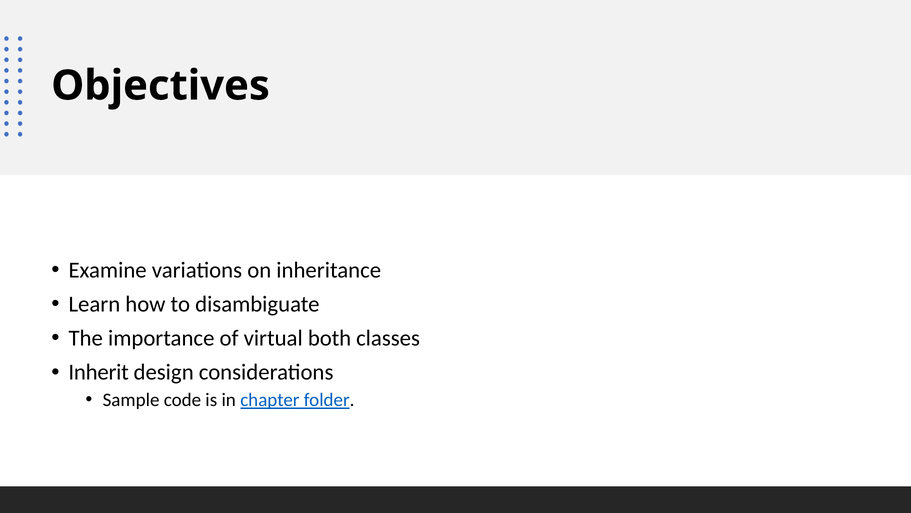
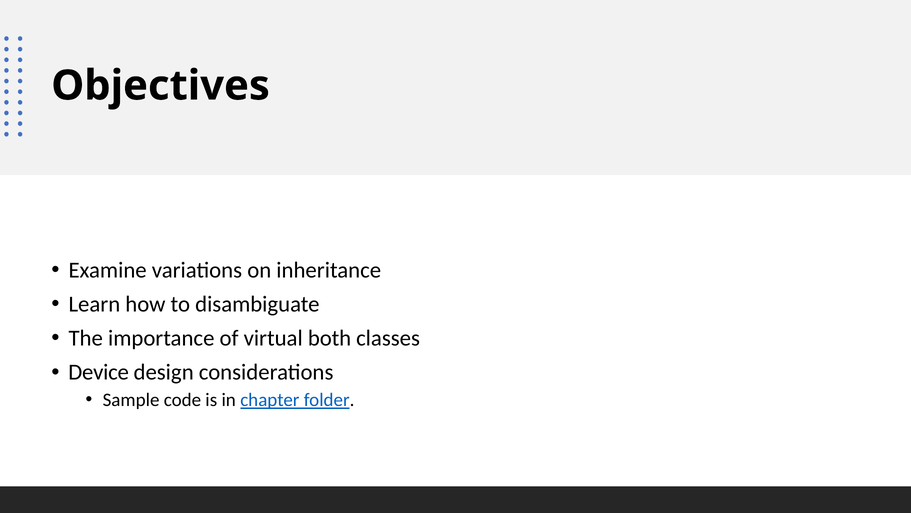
Inherit: Inherit -> Device
